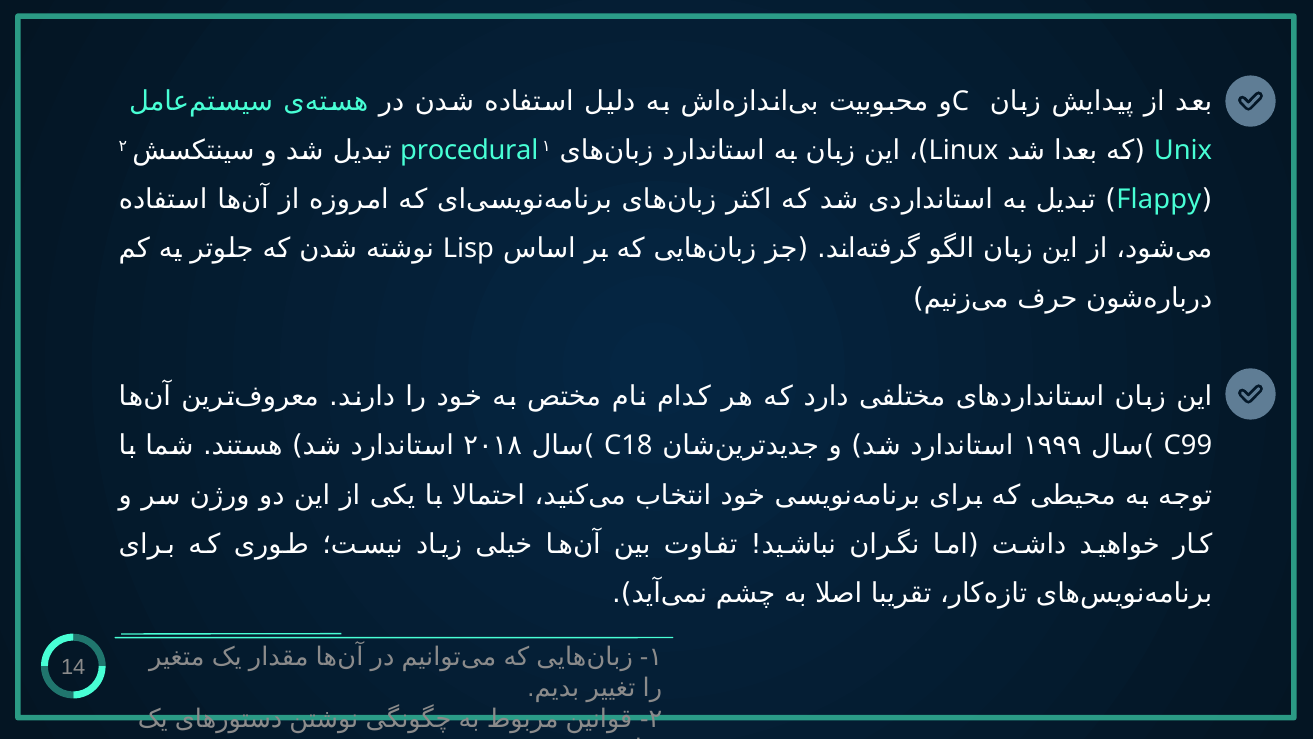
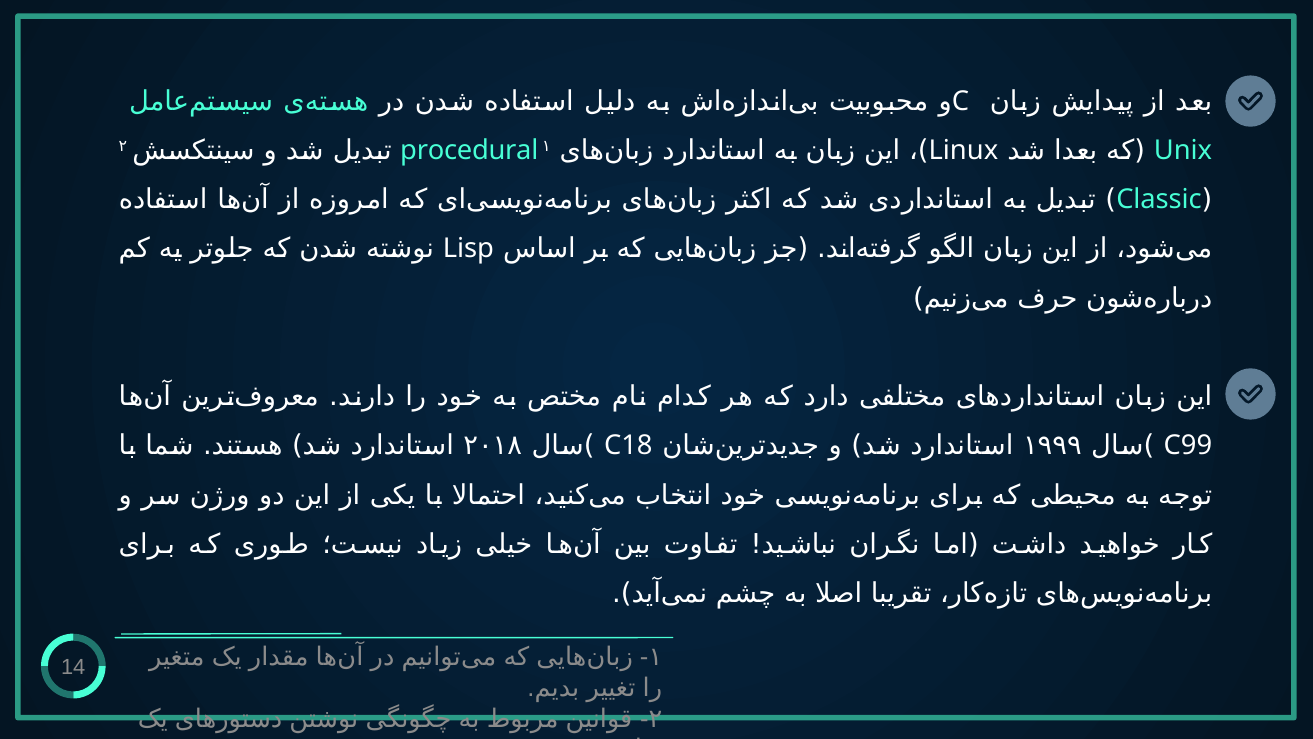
Flappy: Flappy -> Classic
